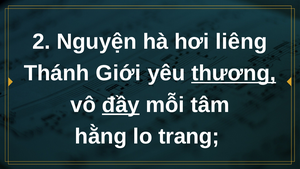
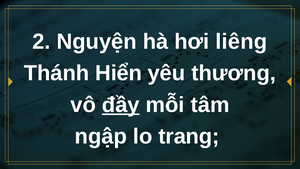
Giới: Giới -> Hiển
thương underline: present -> none
hằng: hằng -> ngập
